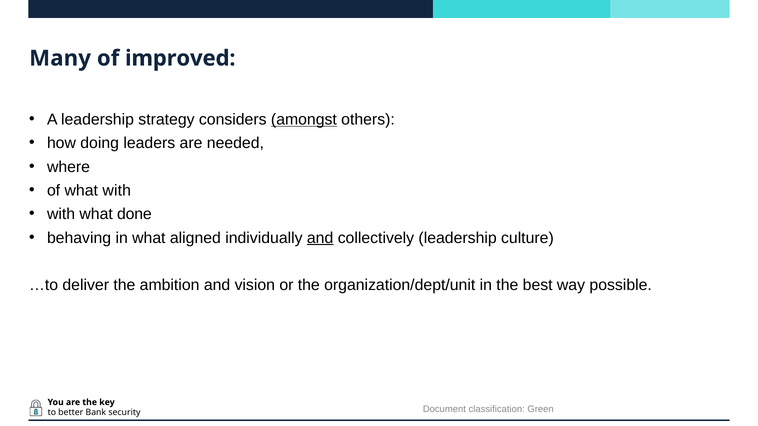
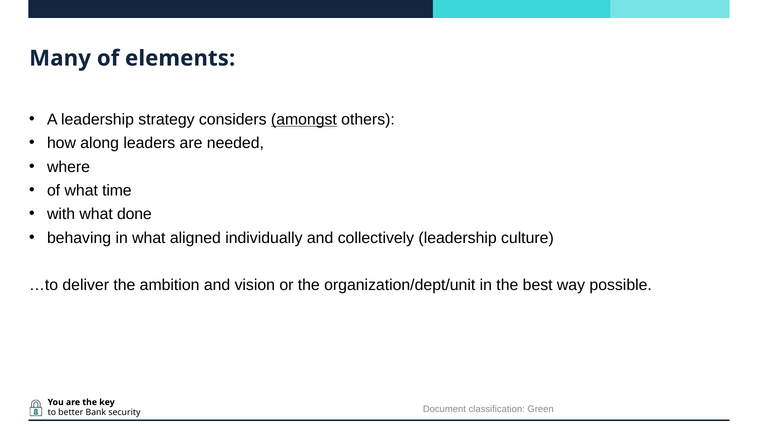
improved: improved -> elements
doing: doing -> along
what with: with -> time
and at (320, 238) underline: present -> none
